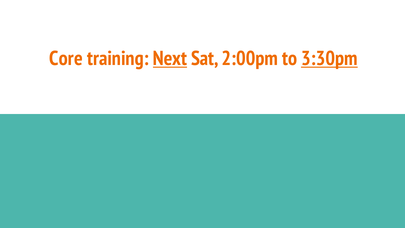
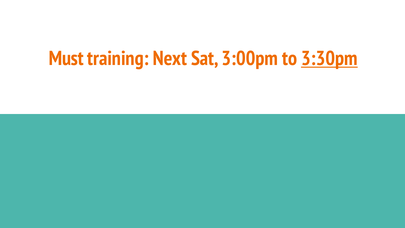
Core: Core -> Must
Next underline: present -> none
2:00pm: 2:00pm -> 3:00pm
